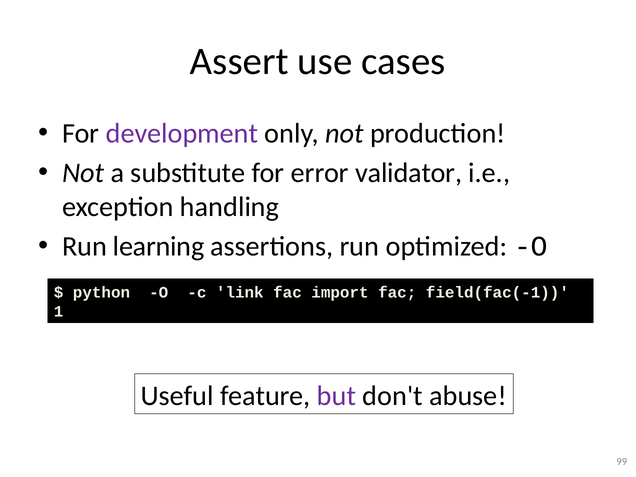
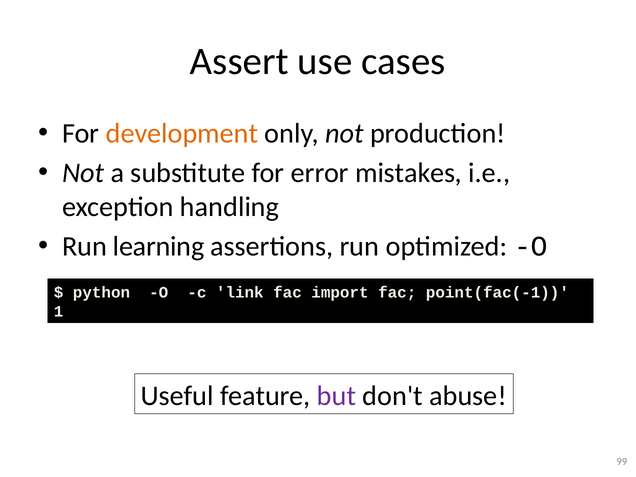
development colour: purple -> orange
validator: validator -> mistakes
field(fac(-1: field(fac(-1 -> point(fac(-1
